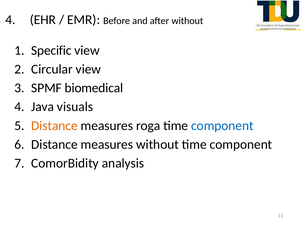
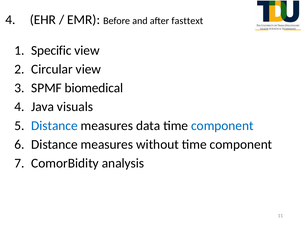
after without: without -> fasttext
Distance at (54, 125) colour: orange -> blue
roga: roga -> data
